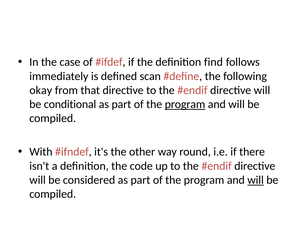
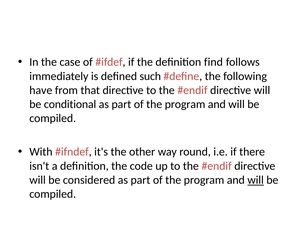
scan: scan -> such
okay: okay -> have
program at (185, 104) underline: present -> none
